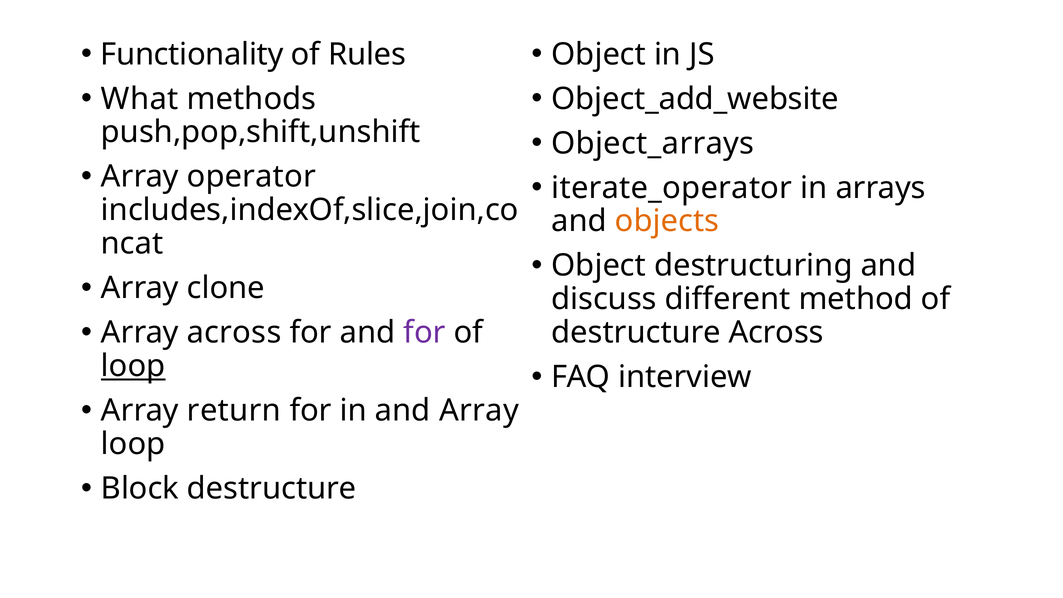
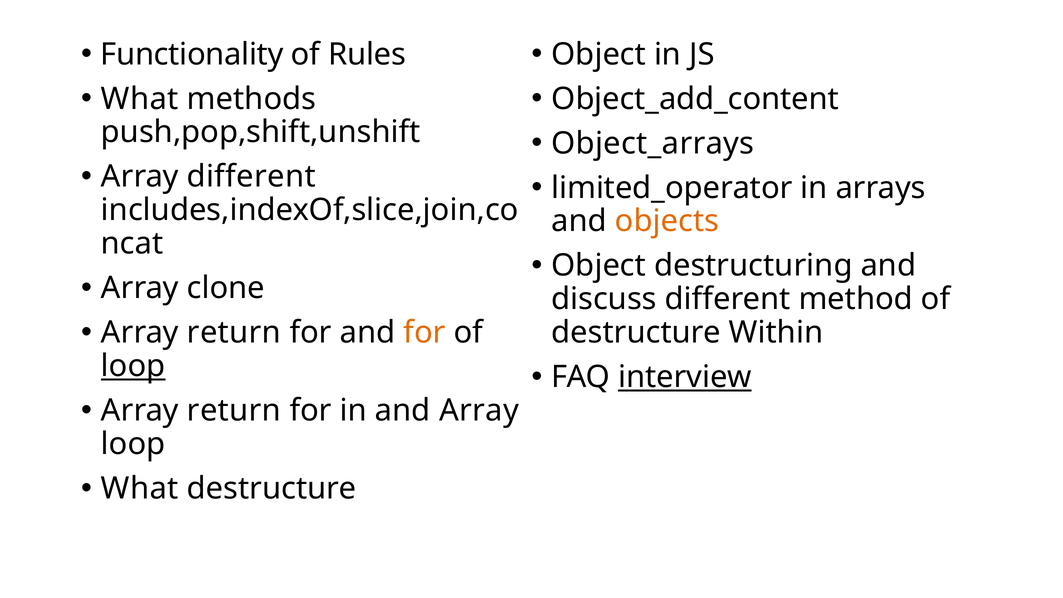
Object_add_website: Object_add_website -> Object_add_content
Array operator: operator -> different
iterate_operator: iterate_operator -> limited_operator
across at (234, 333): across -> return
for at (424, 333) colour: purple -> orange
destructure Across: Across -> Within
interview underline: none -> present
Block at (140, 488): Block -> What
